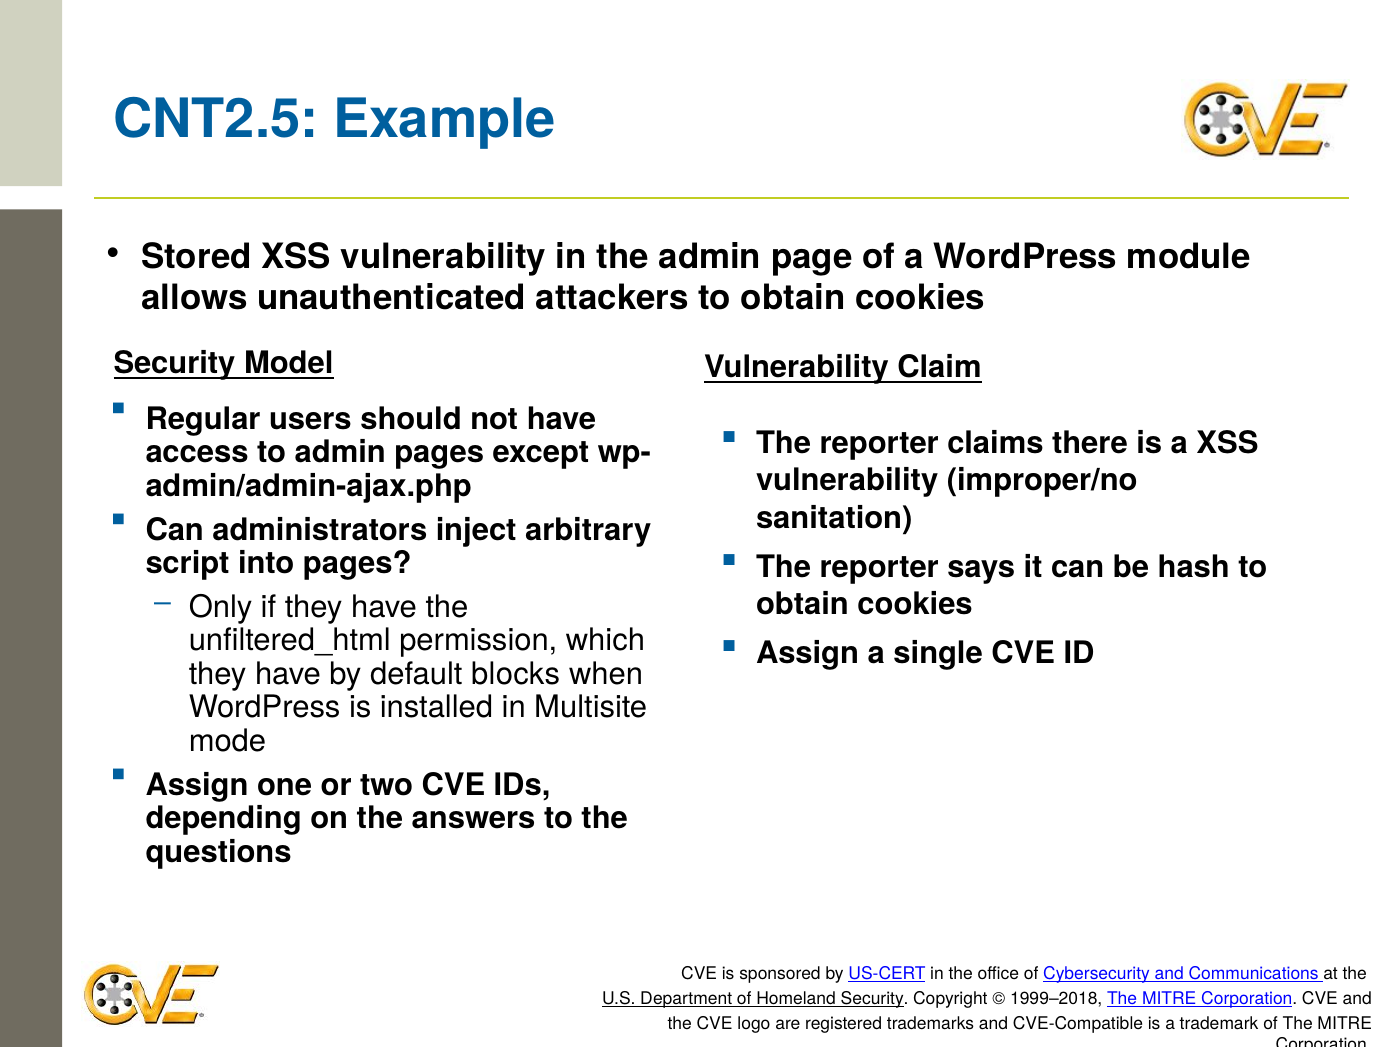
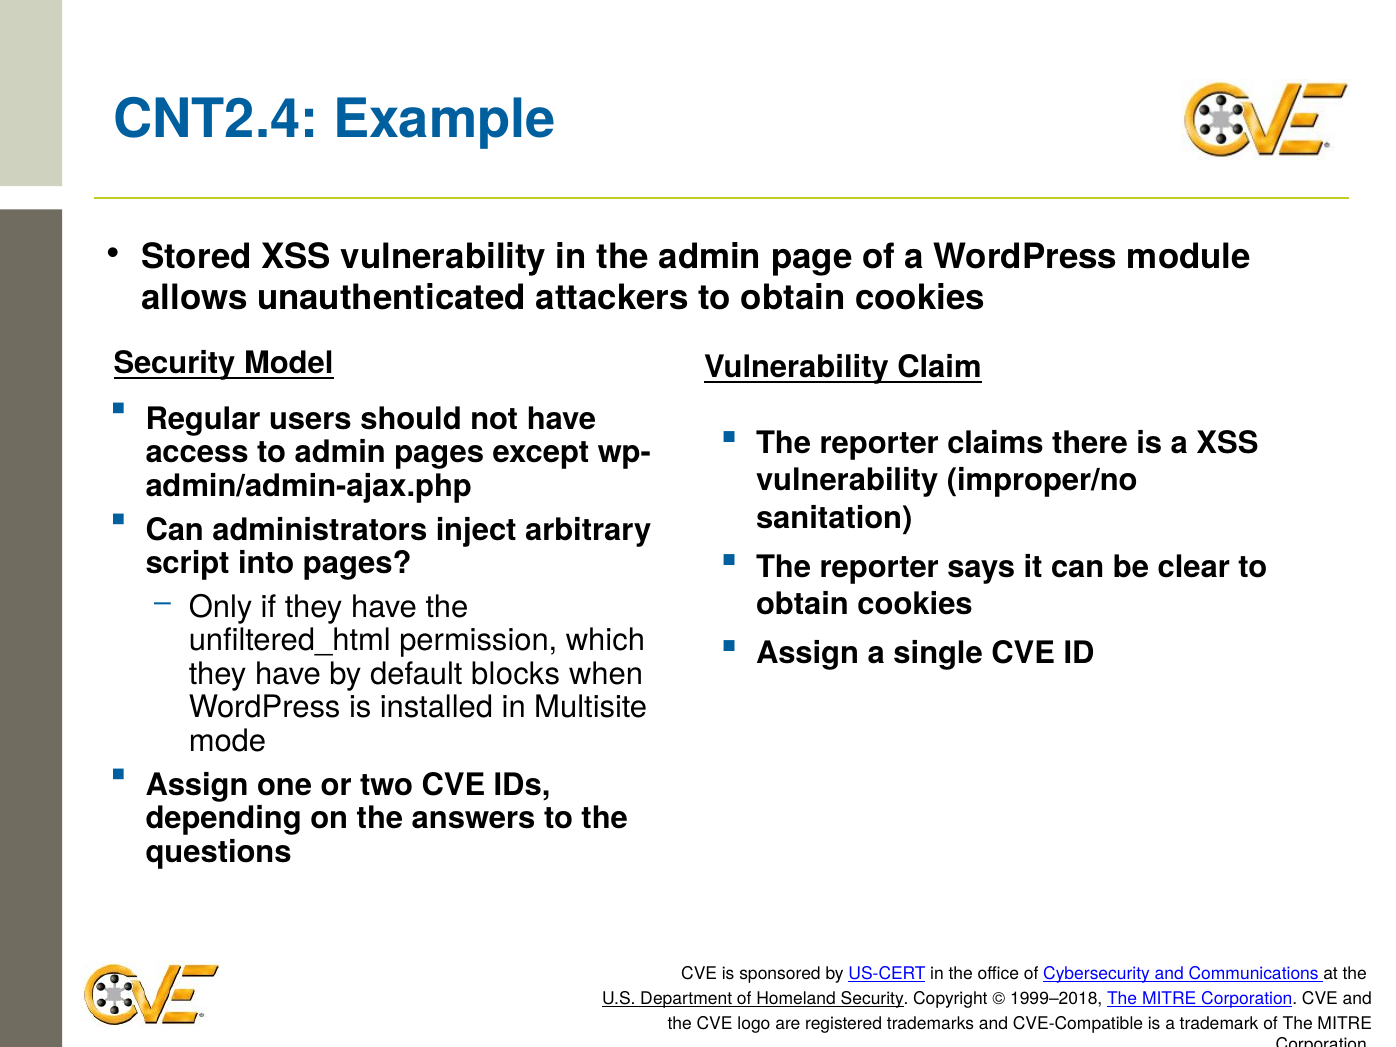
CNT2.5: CNT2.5 -> CNT2.4
hash: hash -> clear
